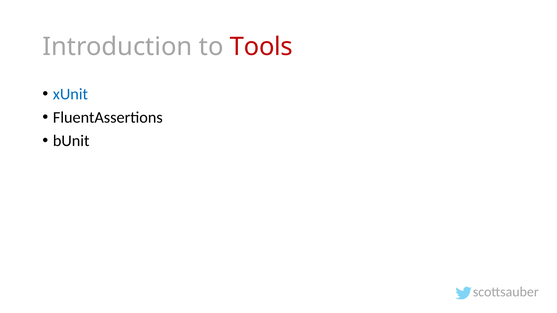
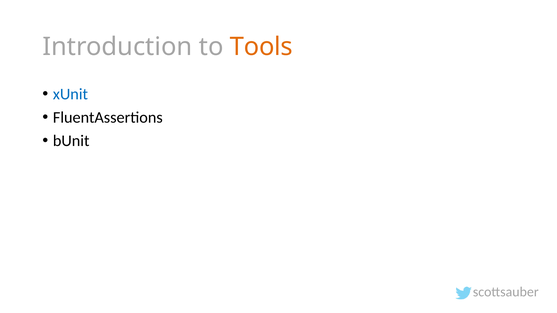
Tools colour: red -> orange
